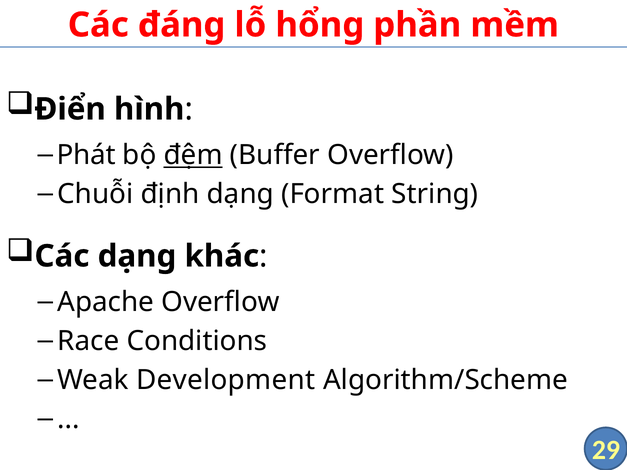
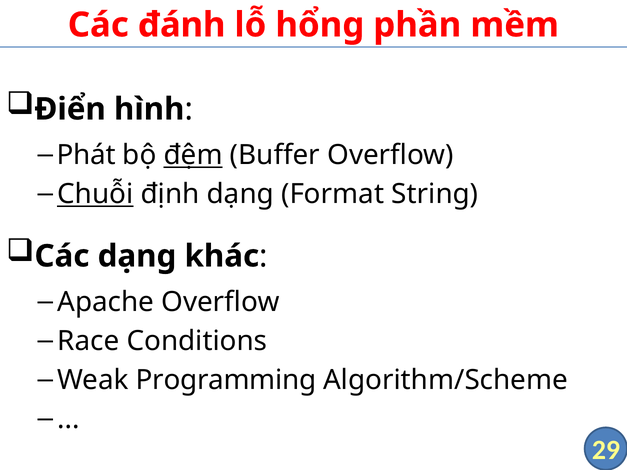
đáng: đáng -> đánh
Chuỗi underline: none -> present
Development: Development -> Programming
